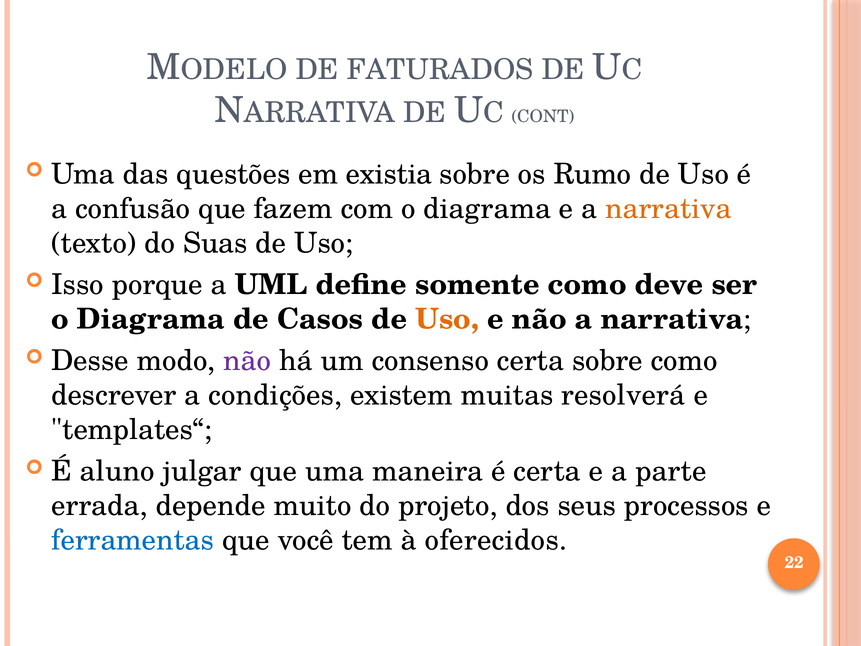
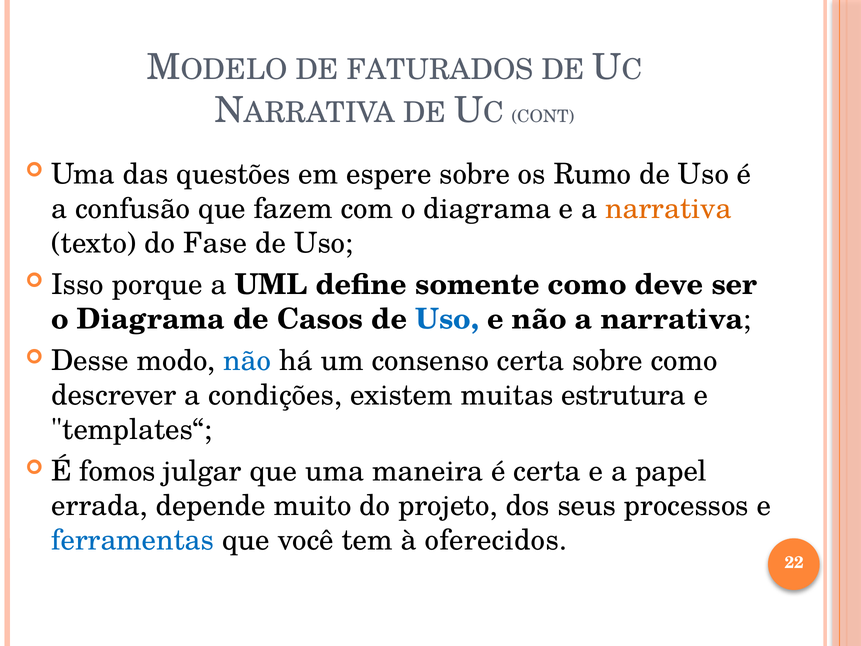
existia: existia -> espere
Suas: Suas -> Fase
Uso at (447, 319) colour: orange -> blue
não at (247, 361) colour: purple -> blue
resolverá: resolverá -> estrutura
aluno: aluno -> fomos
parte: parte -> papel
